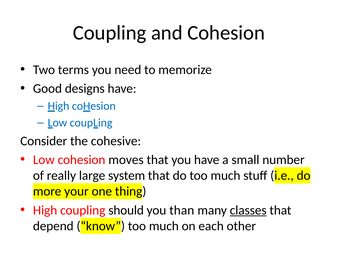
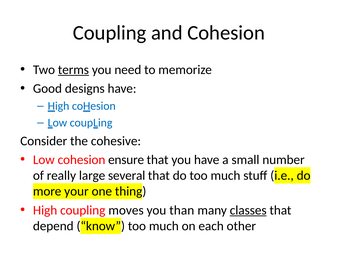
terms underline: none -> present
moves: moves -> ensure
system: system -> several
should: should -> moves
